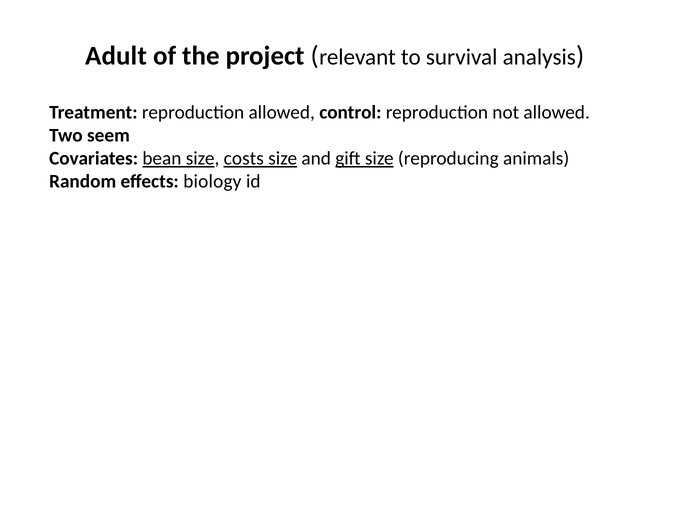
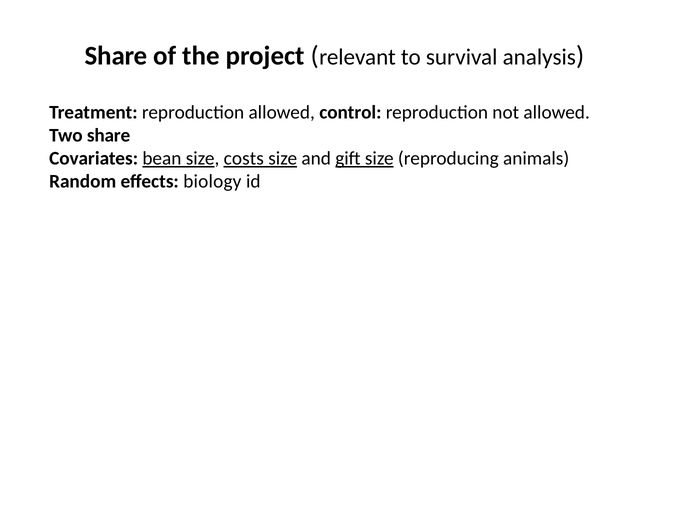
Adult at (116, 56): Adult -> Share
Two seem: seem -> share
